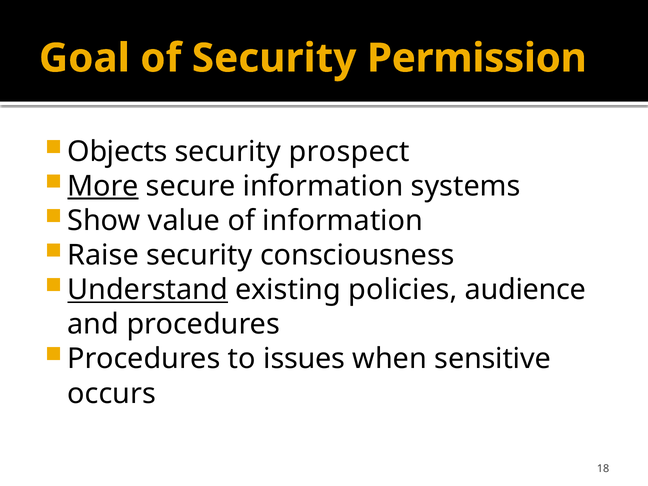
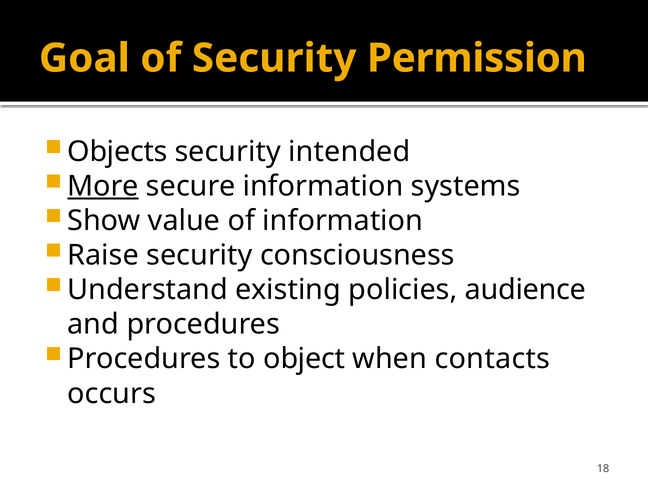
prospect: prospect -> intended
Understand underline: present -> none
issues: issues -> object
sensitive: sensitive -> contacts
